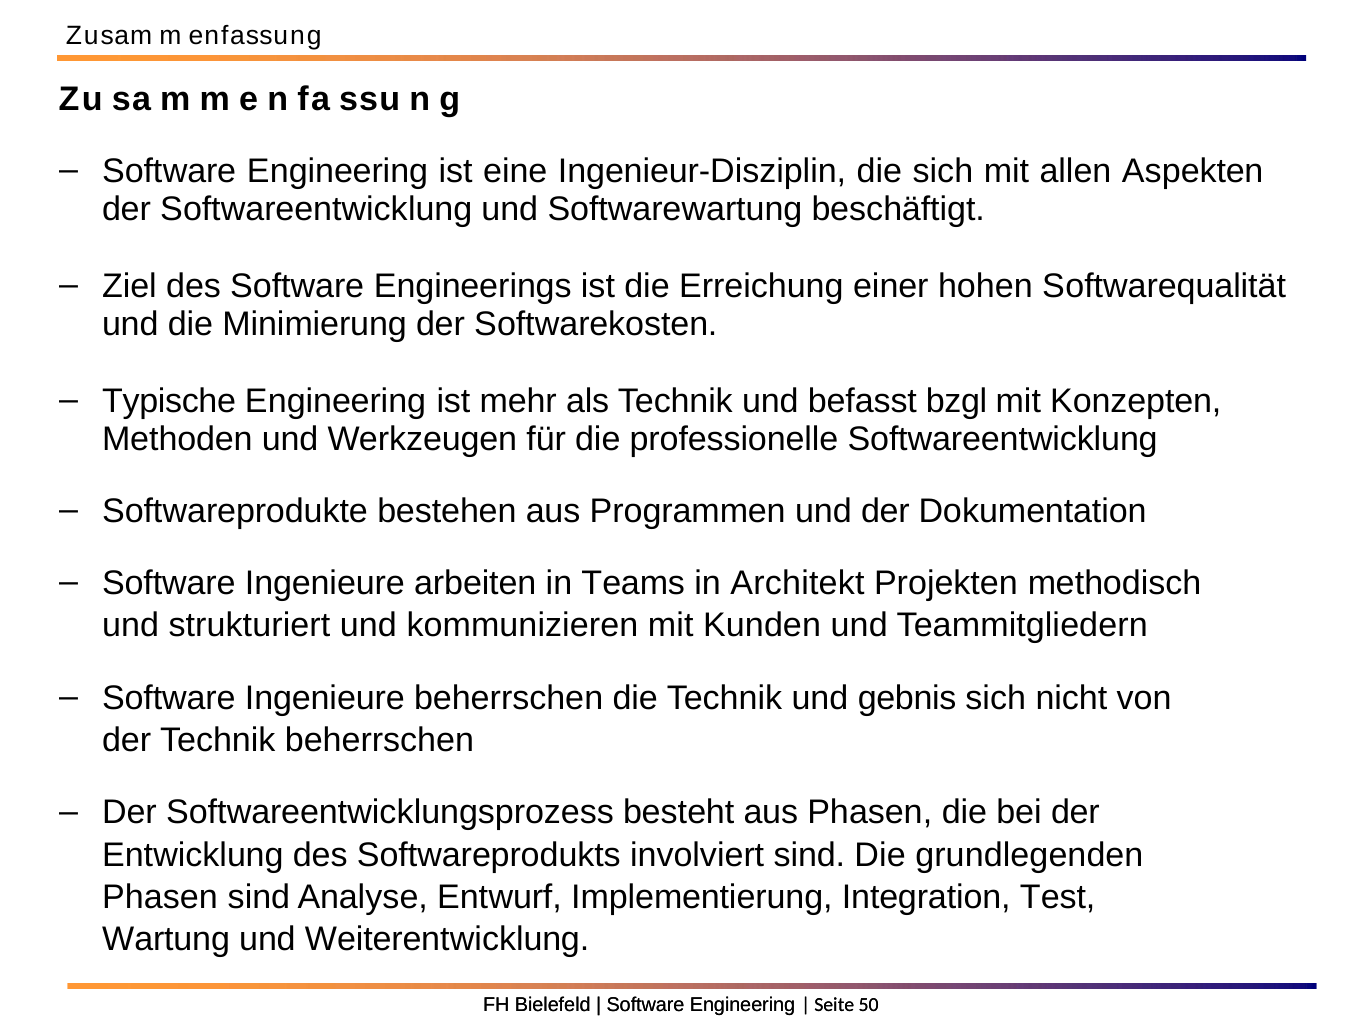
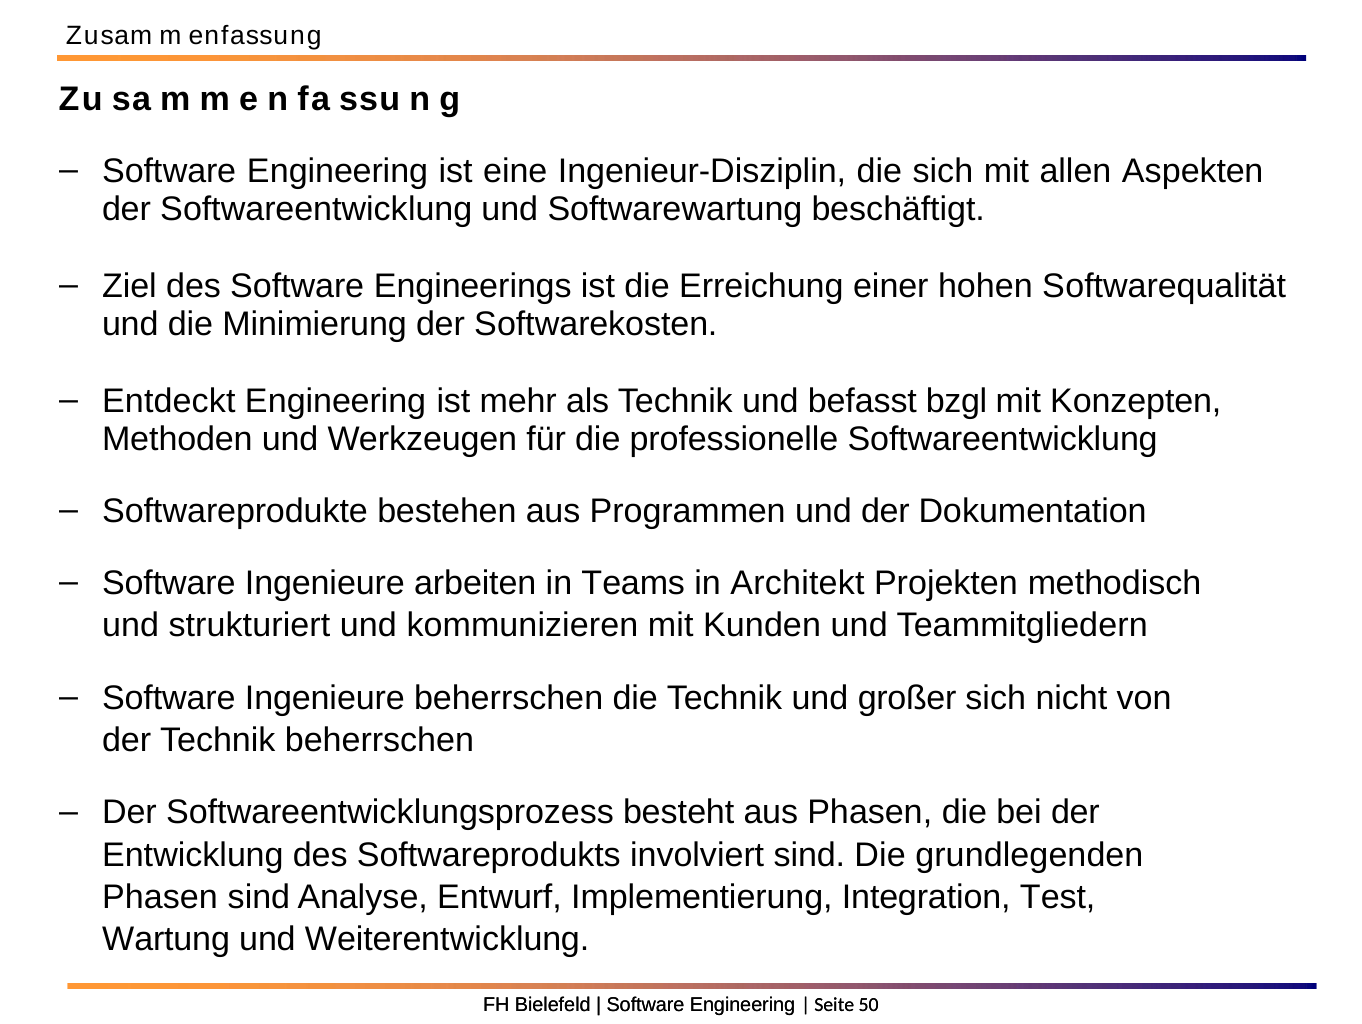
Typische: Typische -> Entdeckt
gebnis: gebnis -> großer
